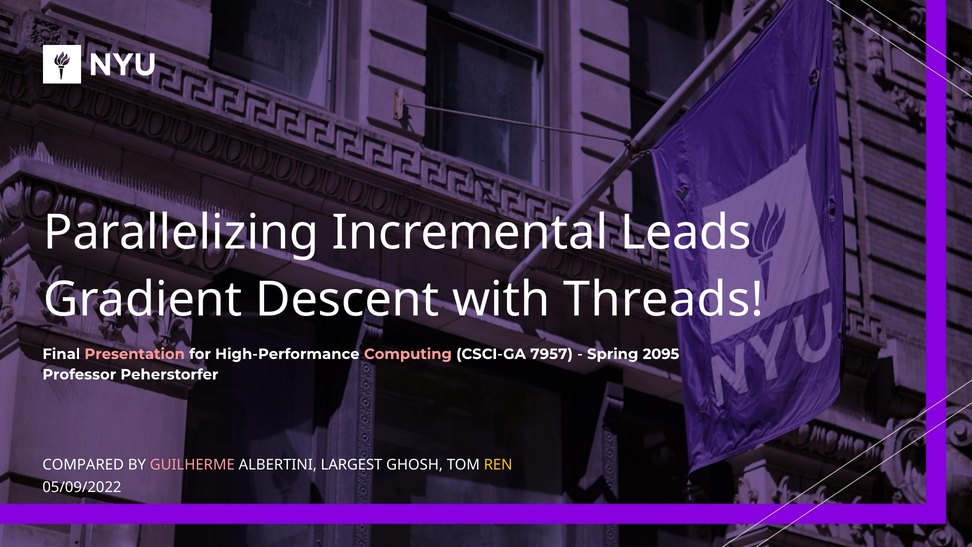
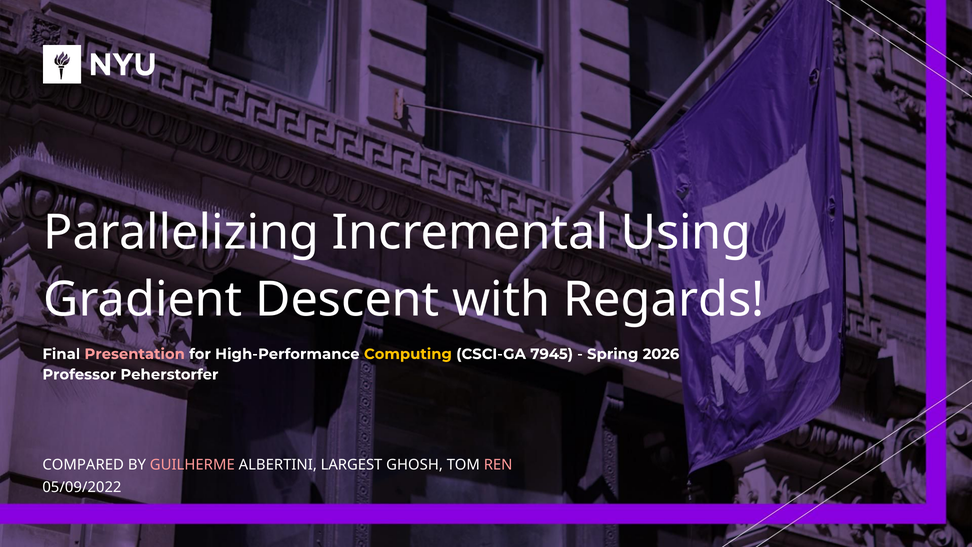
Leads: Leads -> Using
Threads: Threads -> Regards
Computing colour: pink -> yellow
7957: 7957 -> 7945
2095: 2095 -> 2026
REN colour: yellow -> pink
